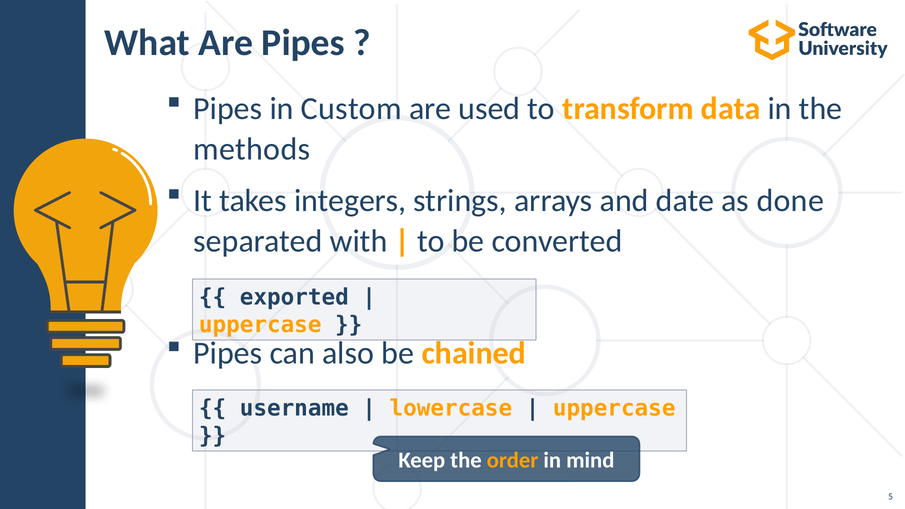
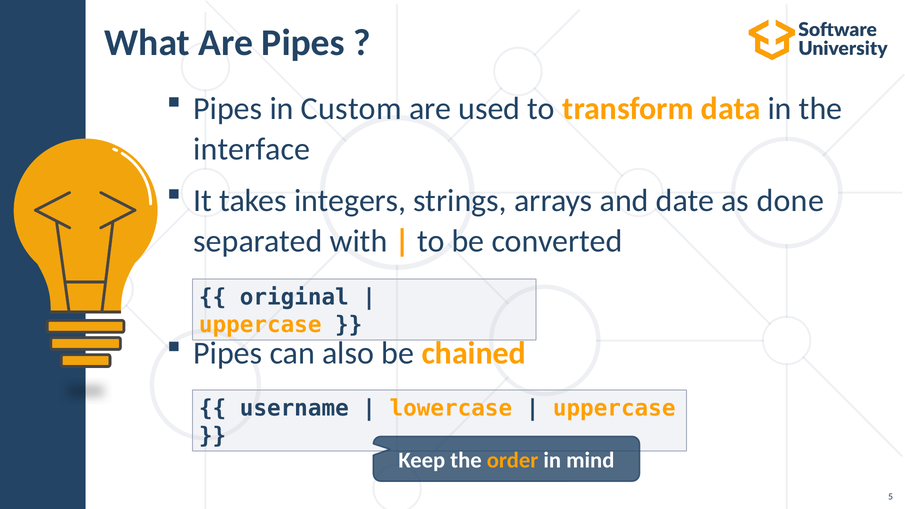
methods: methods -> interface
exported: exported -> original
